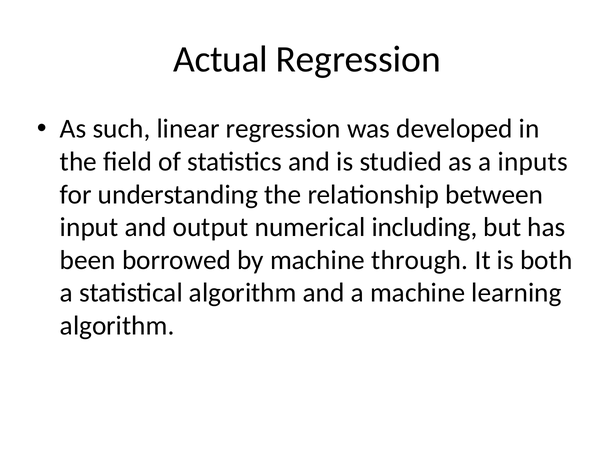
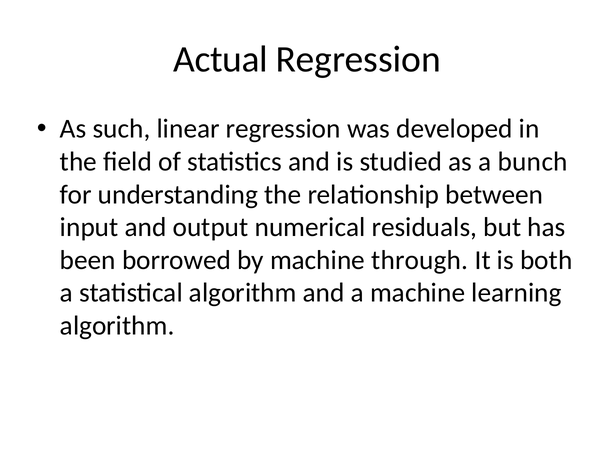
inputs: inputs -> bunch
including: including -> residuals
